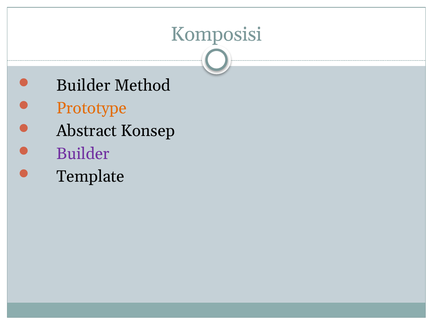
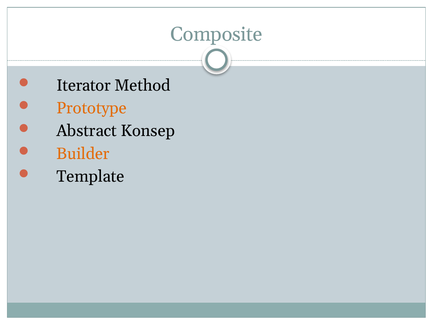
Komposisi: Komposisi -> Composite
Builder at (83, 85): Builder -> Iterator
Builder at (83, 154) colour: purple -> orange
